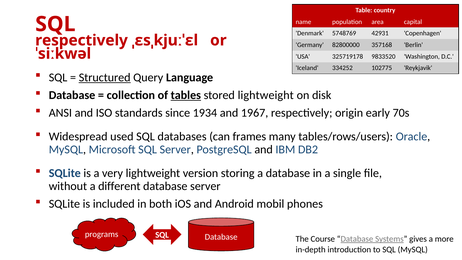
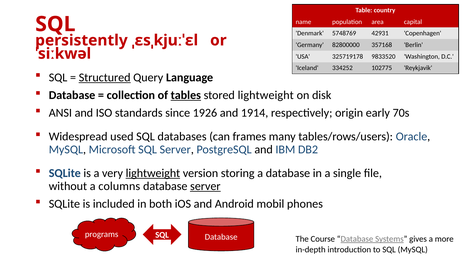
respectively at (82, 40): respectively -> persistently
1934: 1934 -> 1926
1967: 1967 -> 1914
lightweight at (153, 173) underline: none -> present
different: different -> columns
server at (205, 186) underline: none -> present
